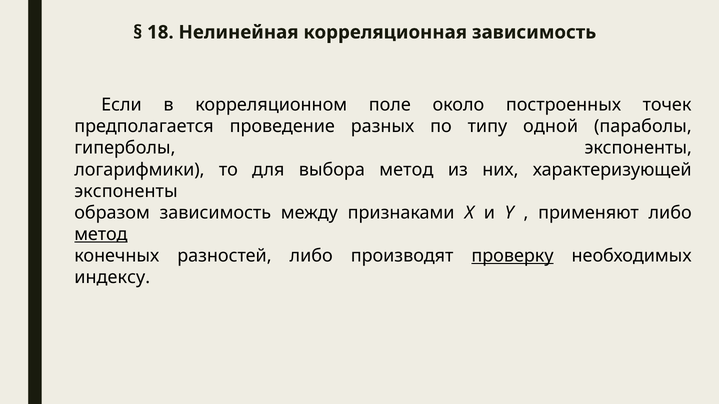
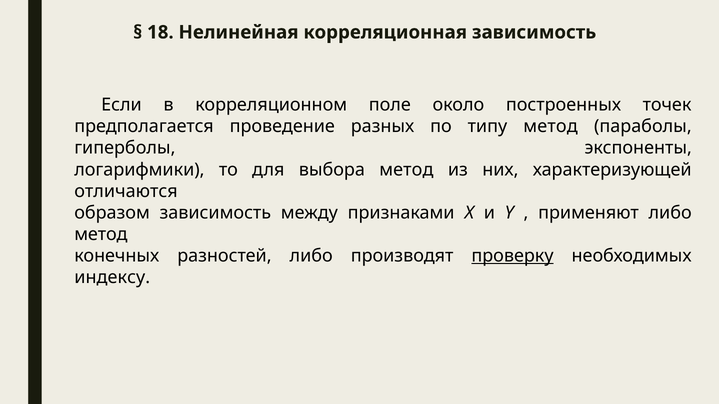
типу одной: одной -> метод
экспоненты at (126, 191): экспоненты -> отличаются
метод at (101, 234) underline: present -> none
